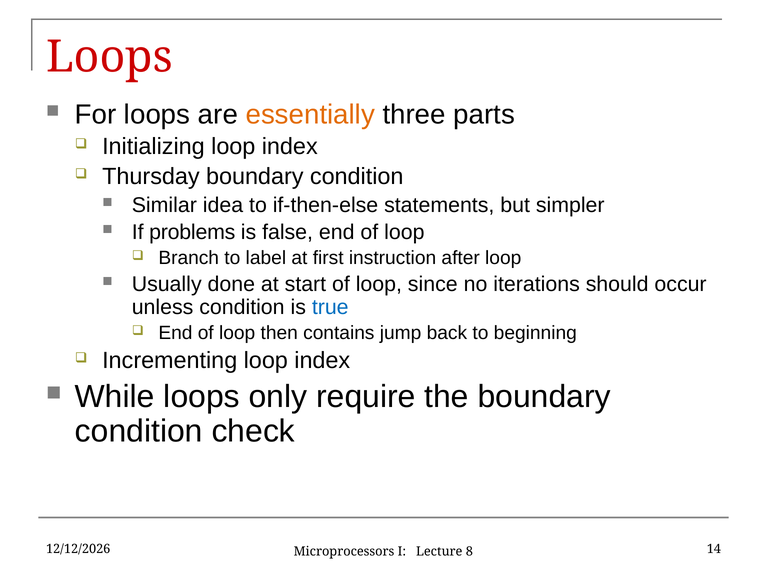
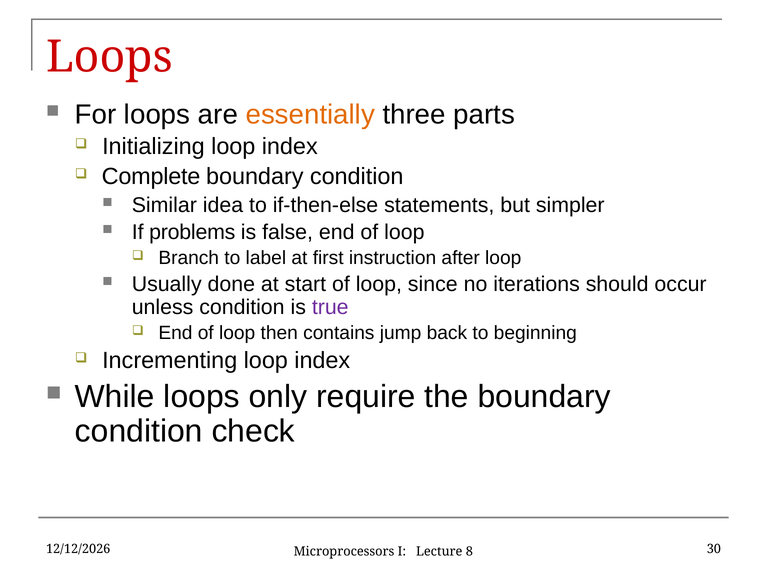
Thursday: Thursday -> Complete
true colour: blue -> purple
14: 14 -> 30
